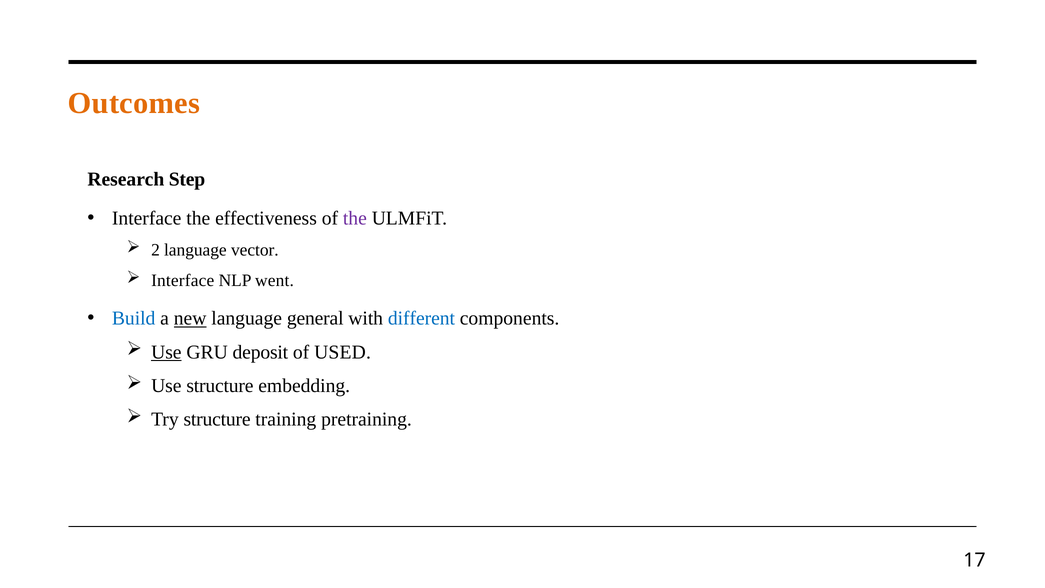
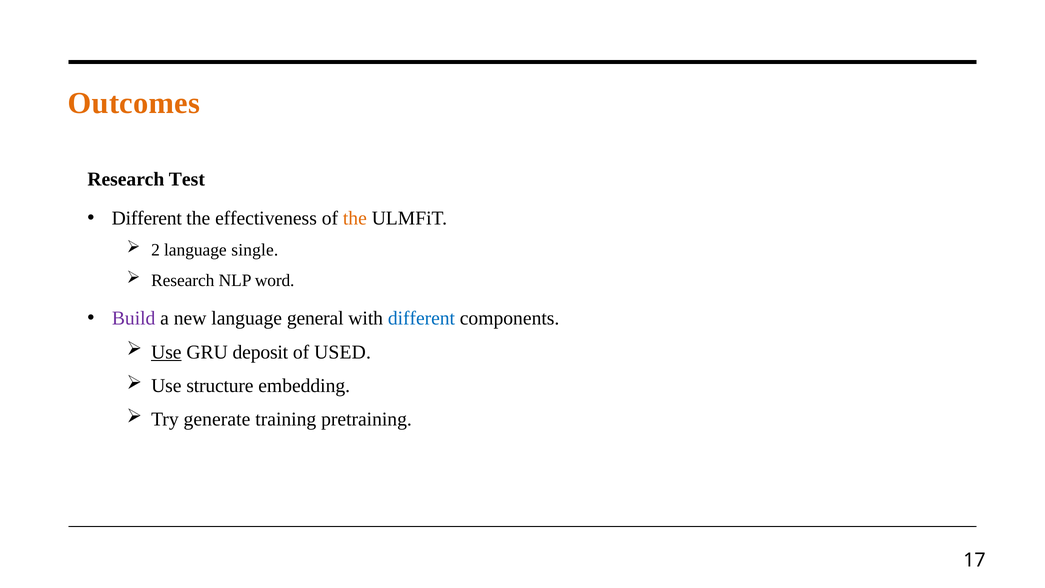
Step: Step -> Test
Interface at (147, 218): Interface -> Different
the at (355, 218) colour: purple -> orange
vector: vector -> single
Interface at (183, 280): Interface -> Research
went: went -> word
Build colour: blue -> purple
new underline: present -> none
Try structure: structure -> generate
